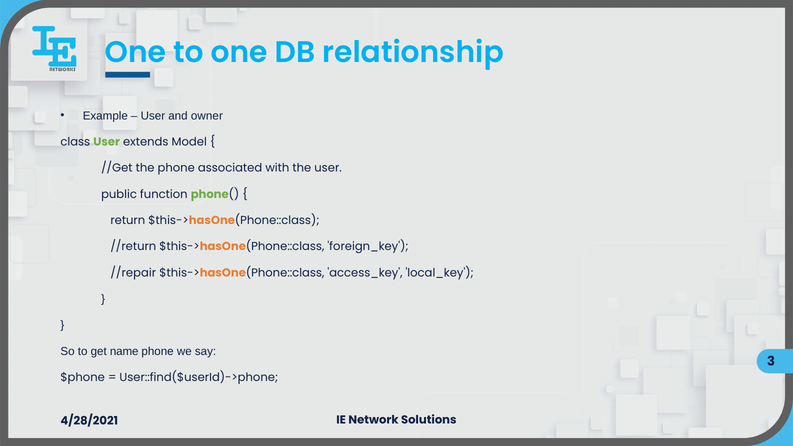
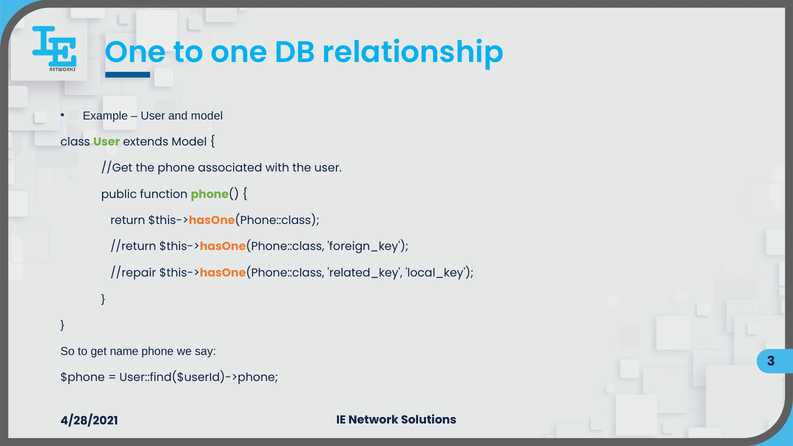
and owner: owner -> model
access_key: access_key -> related_key
